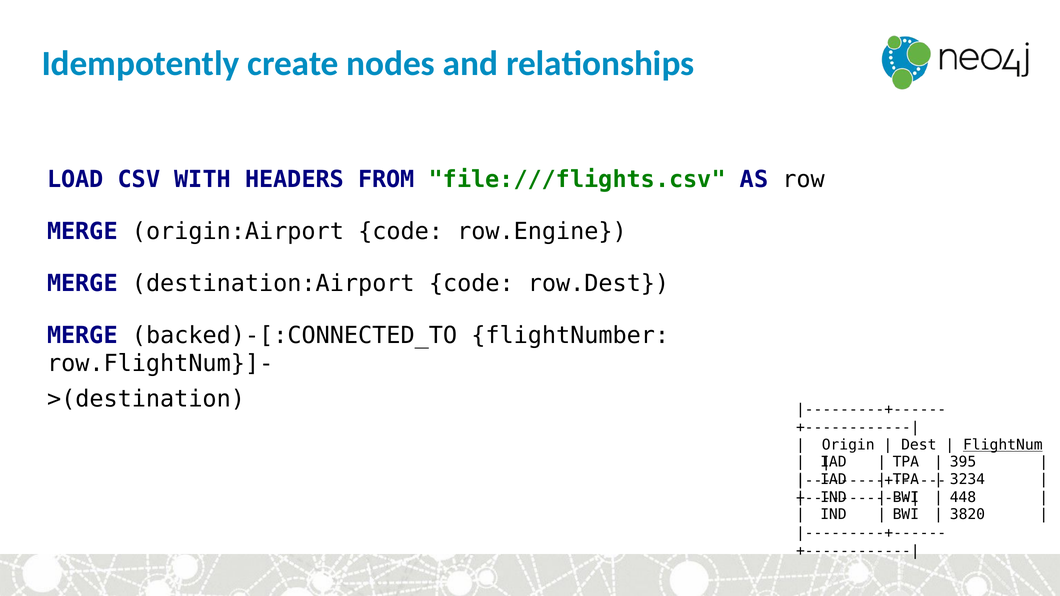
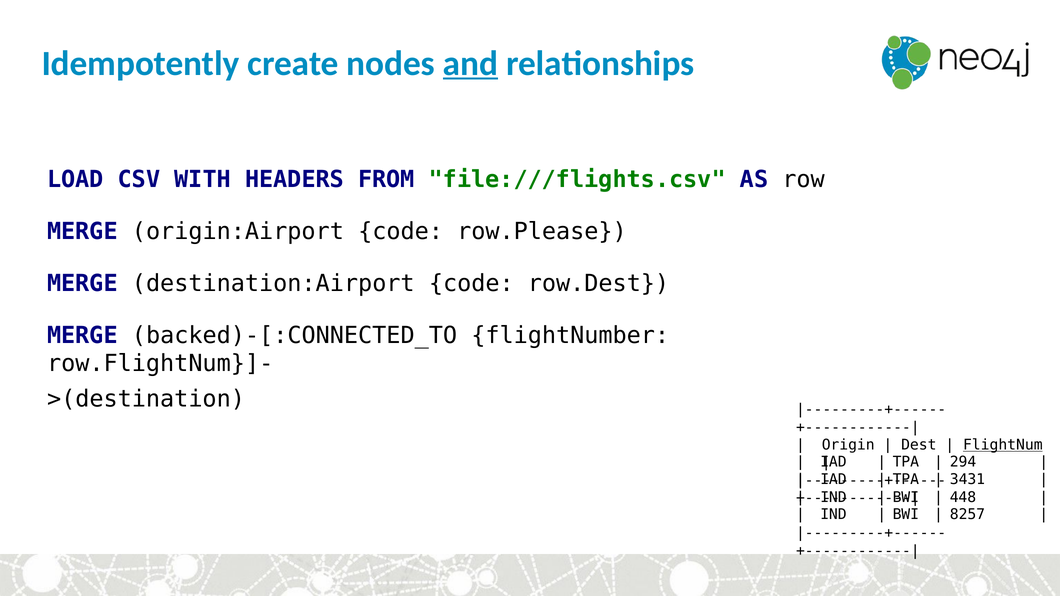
and underline: none -> present
row.Engine: row.Engine -> row.Please
395: 395 -> 294
3234: 3234 -> 3431
3820: 3820 -> 8257
